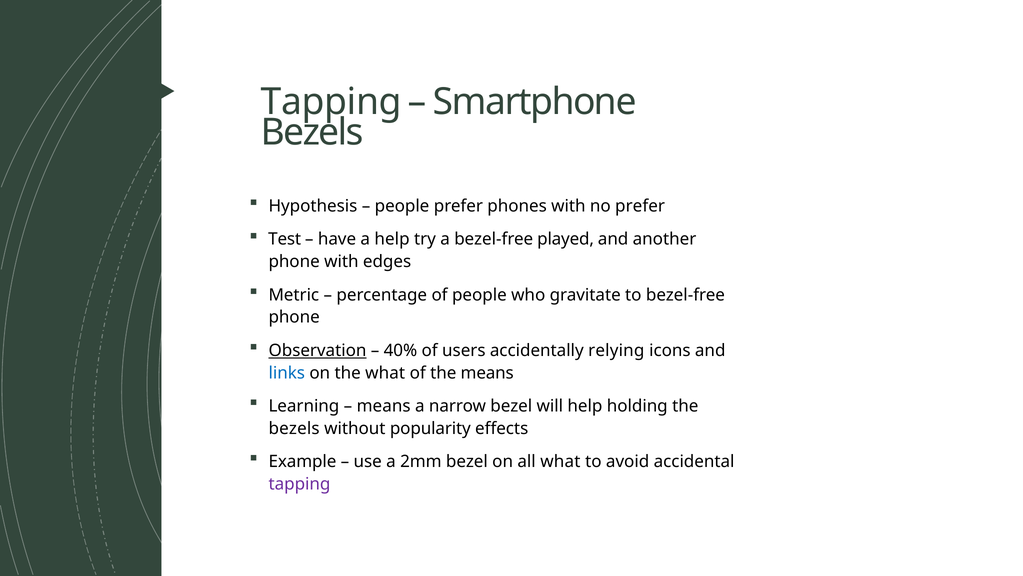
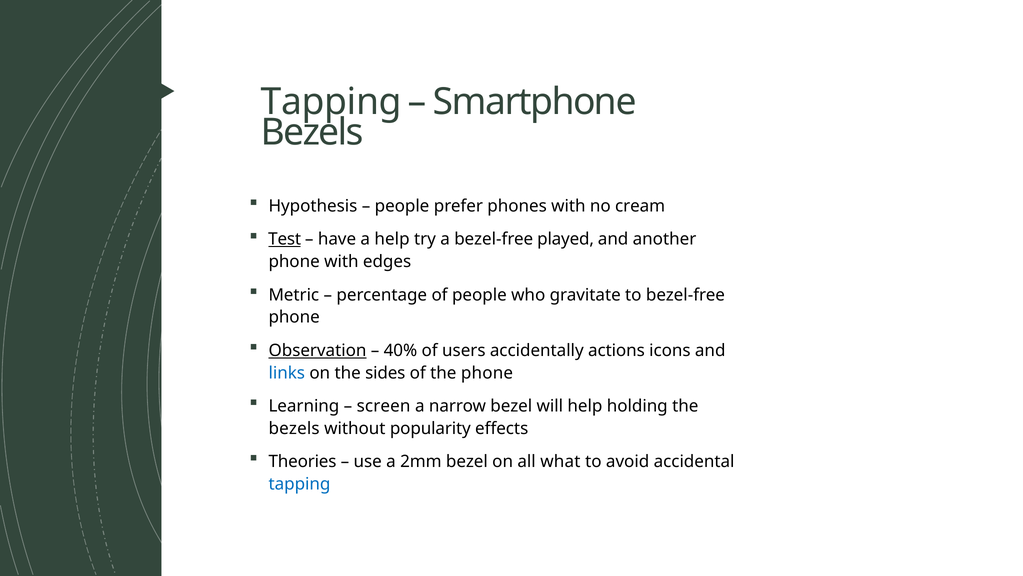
no prefer: prefer -> cream
Test underline: none -> present
relying: relying -> actions
the what: what -> sides
the means: means -> phone
means at (384, 406): means -> screen
Example: Example -> Theories
tapping at (299, 484) colour: purple -> blue
